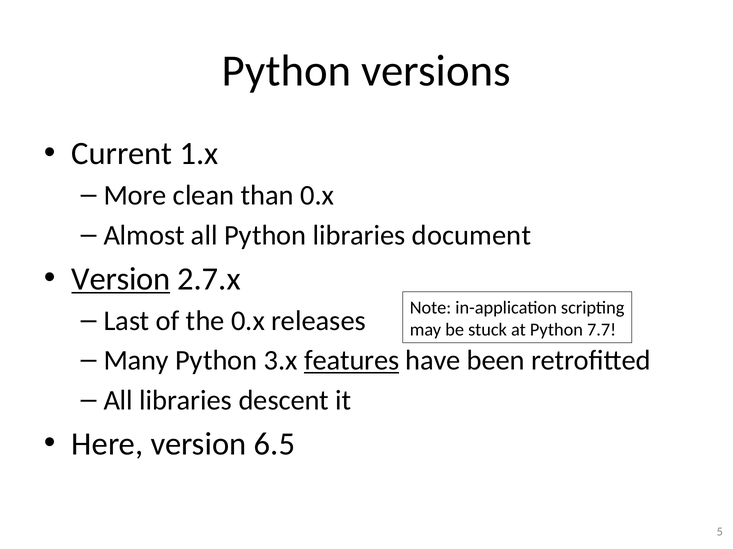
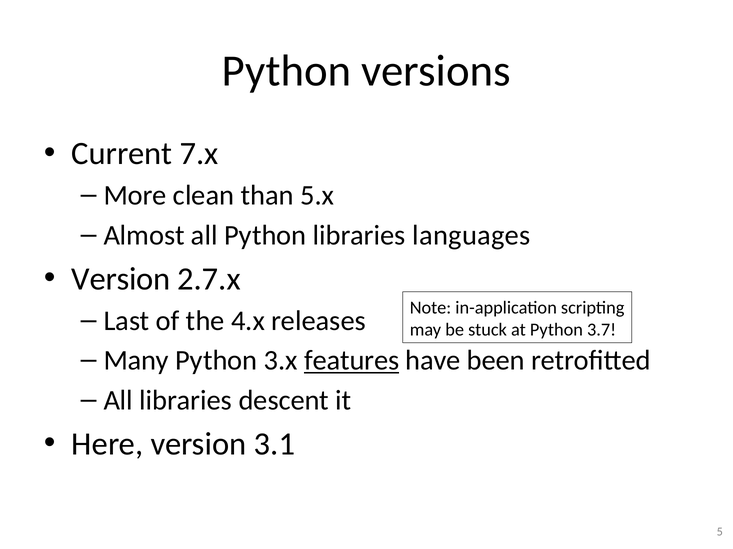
1.x: 1.x -> 7.x
than 0.x: 0.x -> 5.x
document: document -> languages
Version at (121, 279) underline: present -> none
the 0.x: 0.x -> 4.x
7.7: 7.7 -> 3.7
6.5: 6.5 -> 3.1
